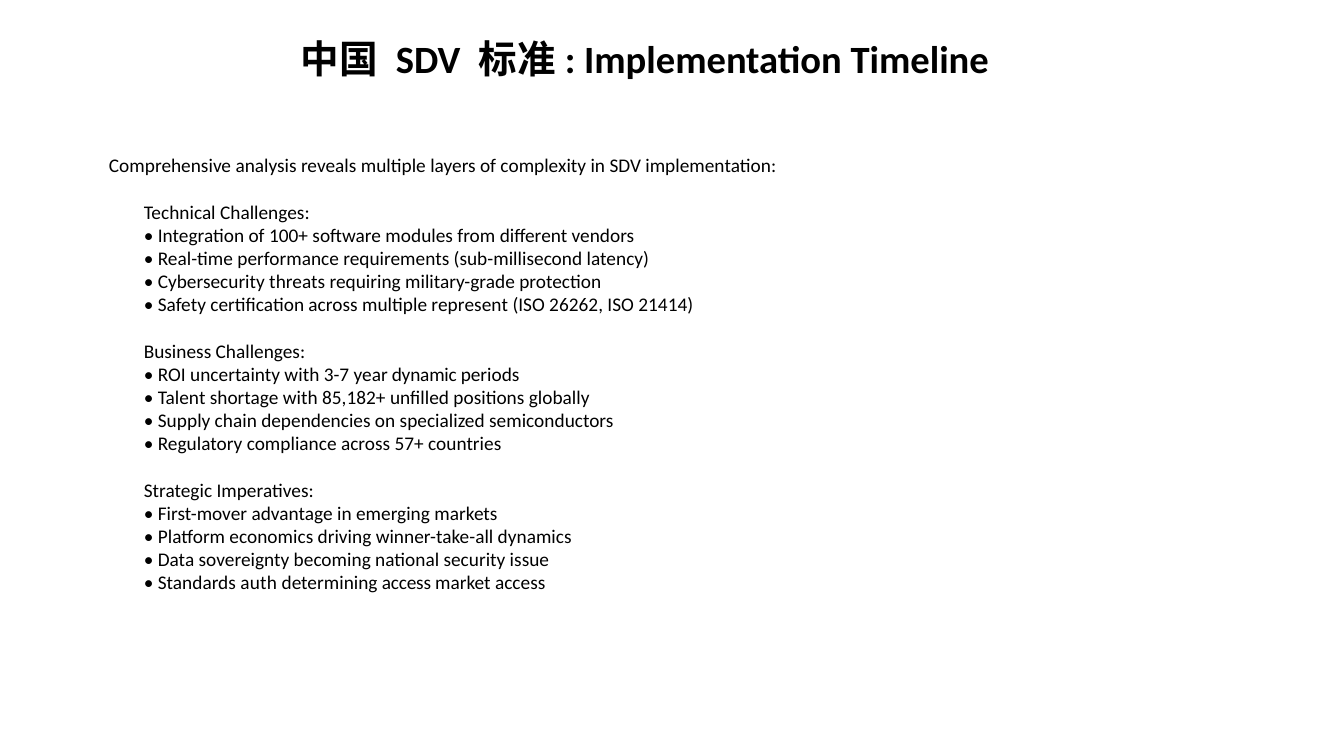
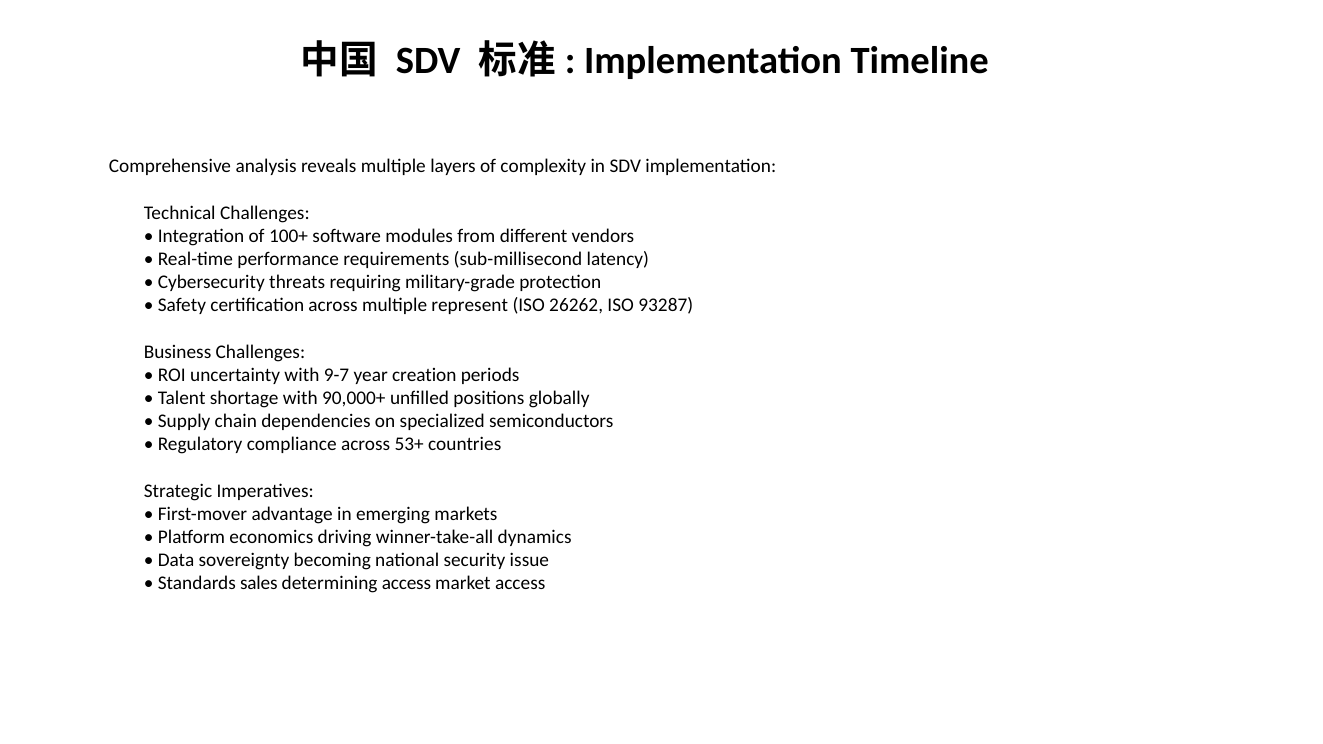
21414: 21414 -> 93287
3-7: 3-7 -> 9-7
dynamic: dynamic -> creation
85,182+: 85,182+ -> 90,000+
57+: 57+ -> 53+
auth: auth -> sales
